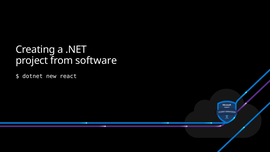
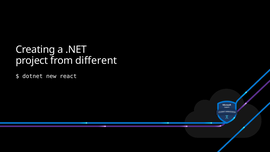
software: software -> different
